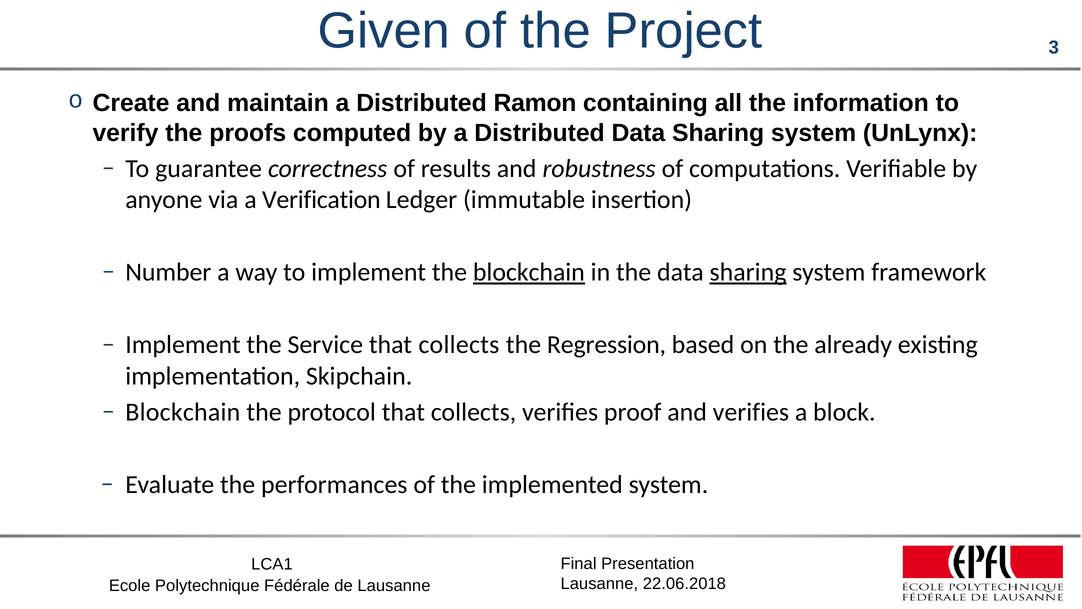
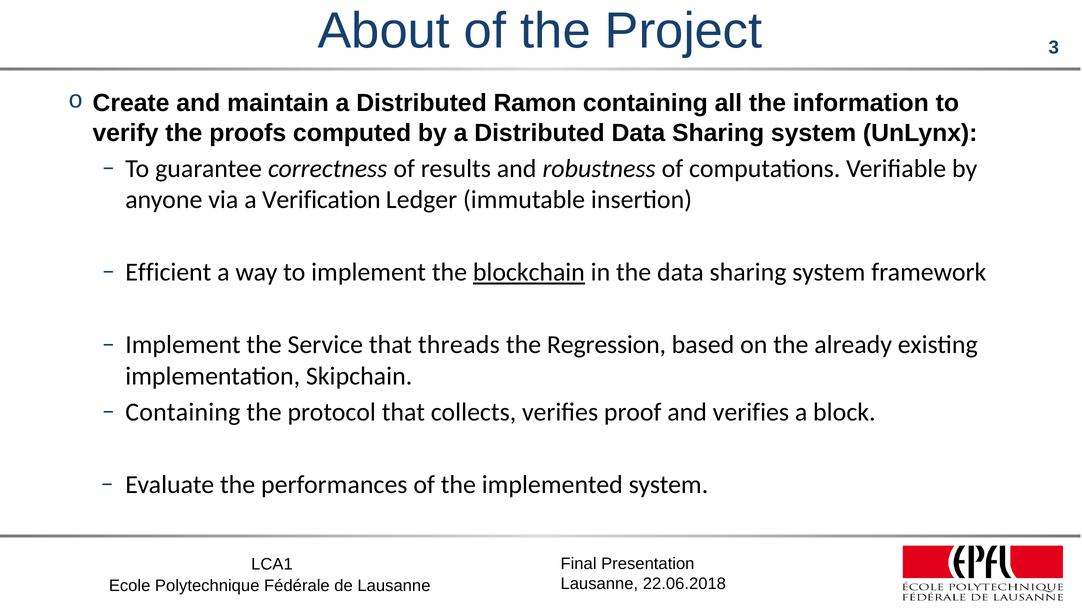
Given: Given -> About
Number: Number -> Efficient
sharing at (748, 272) underline: present -> none
Service that collects: collects -> threads
Blockchain at (183, 412): Blockchain -> Containing
